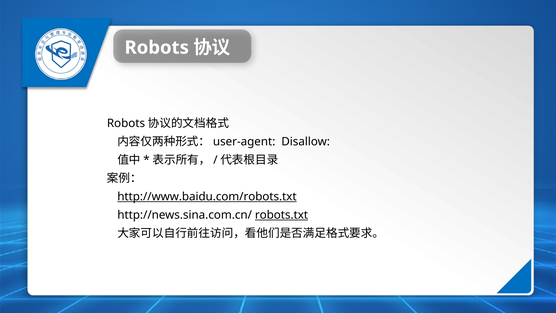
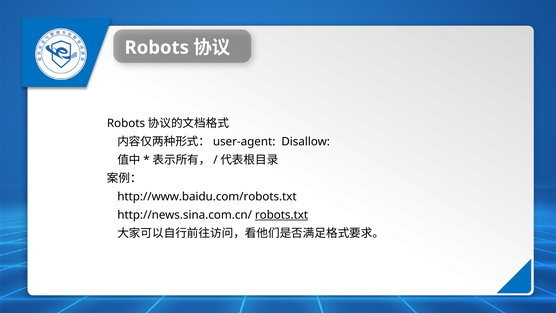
http://www.baidu.com/robots.txt underline: present -> none
